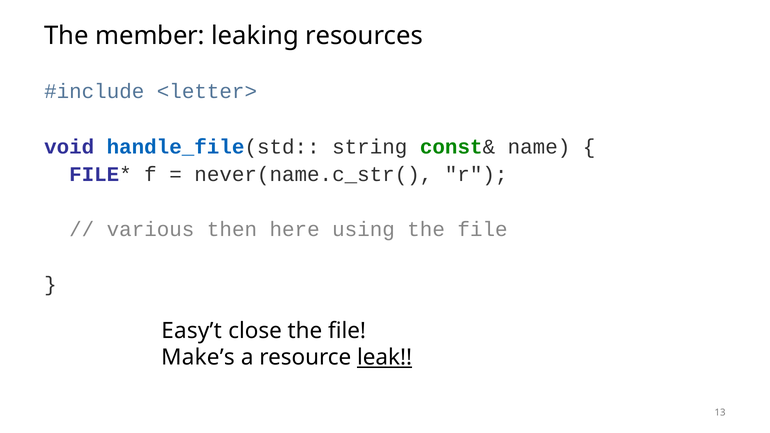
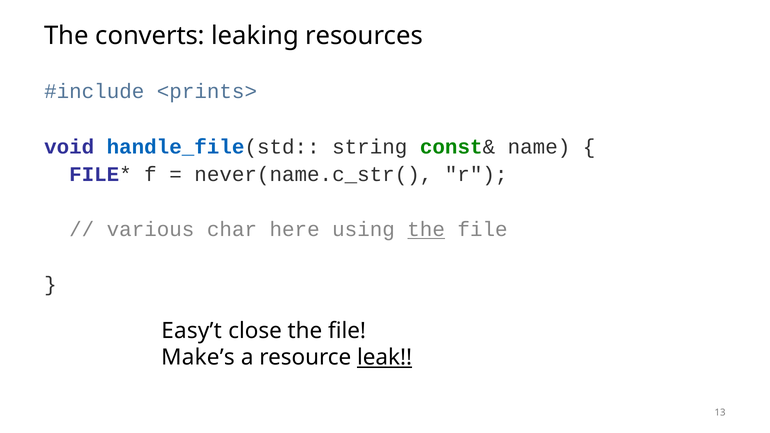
member: member -> converts
<letter>: <letter> -> <prints>
then: then -> char
the at (426, 229) underline: none -> present
